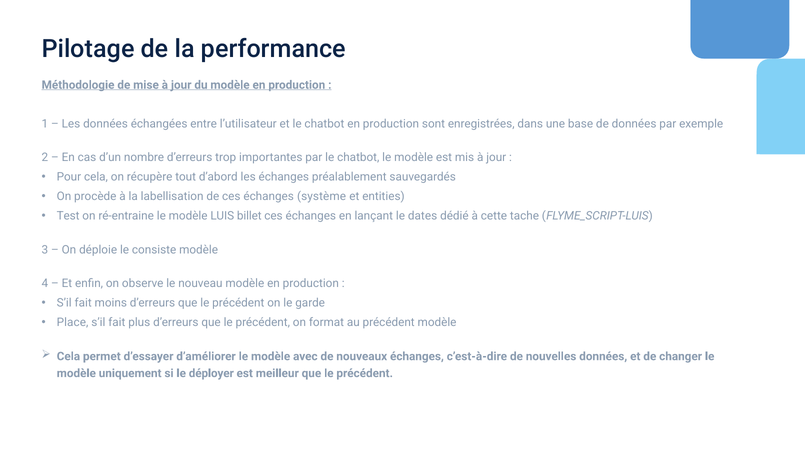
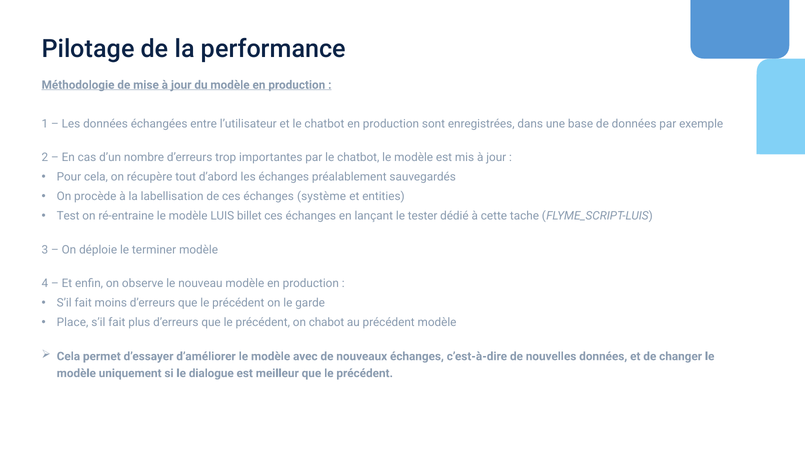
dates: dates -> tester
consiste: consiste -> terminer
format: format -> chabot
déployer: déployer -> dialogue
